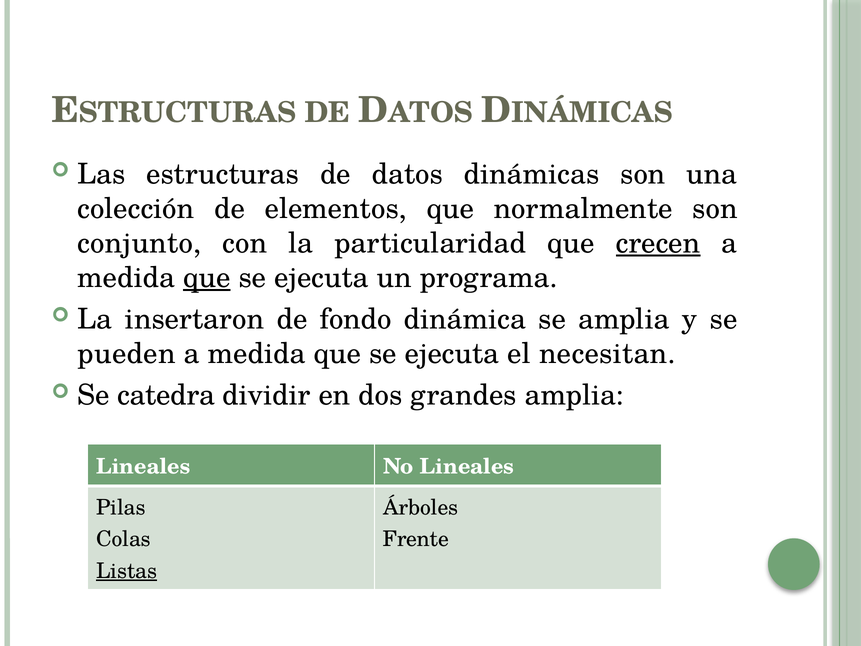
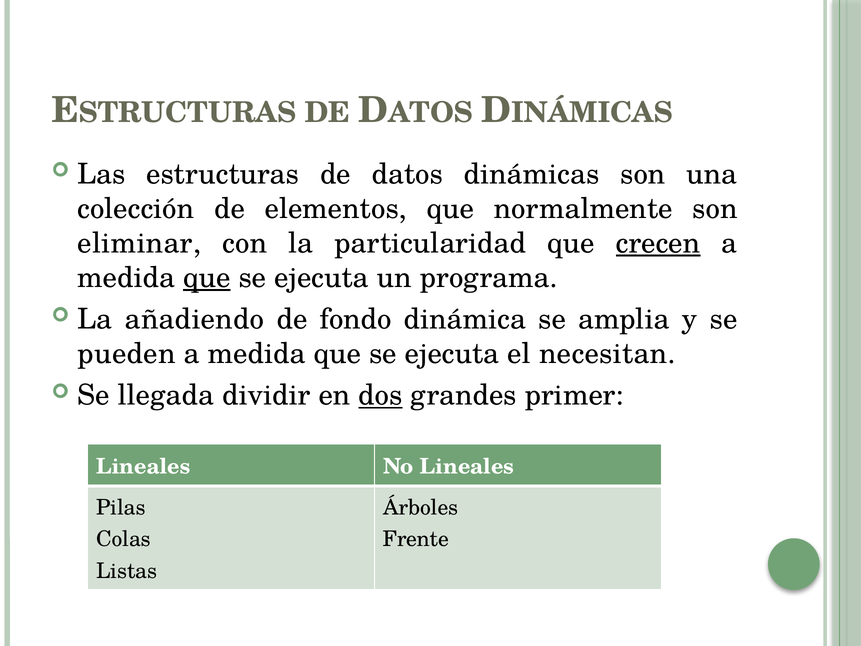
conjunto: conjunto -> eliminar
insertaron: insertaron -> añadiendo
catedra: catedra -> llegada
dos underline: none -> present
grandes amplia: amplia -> primer
Listas underline: present -> none
